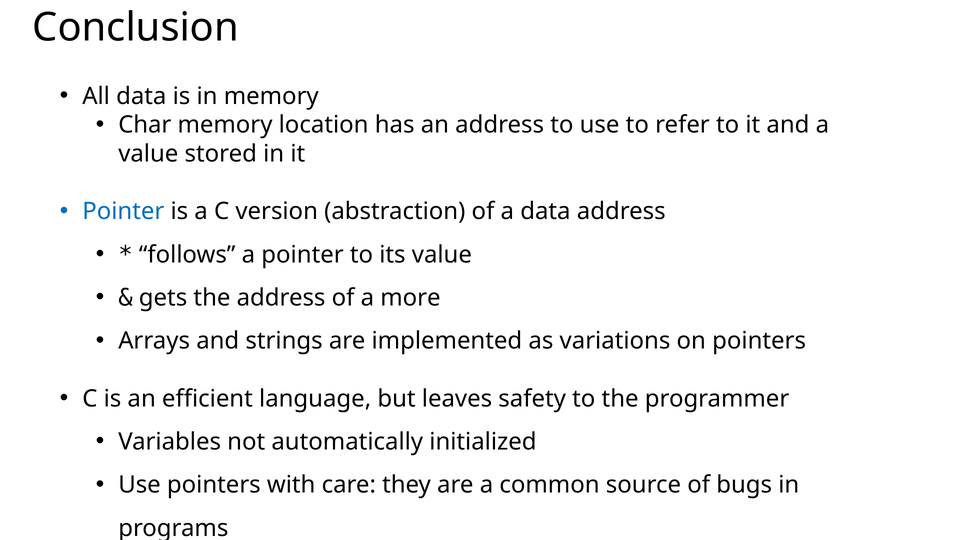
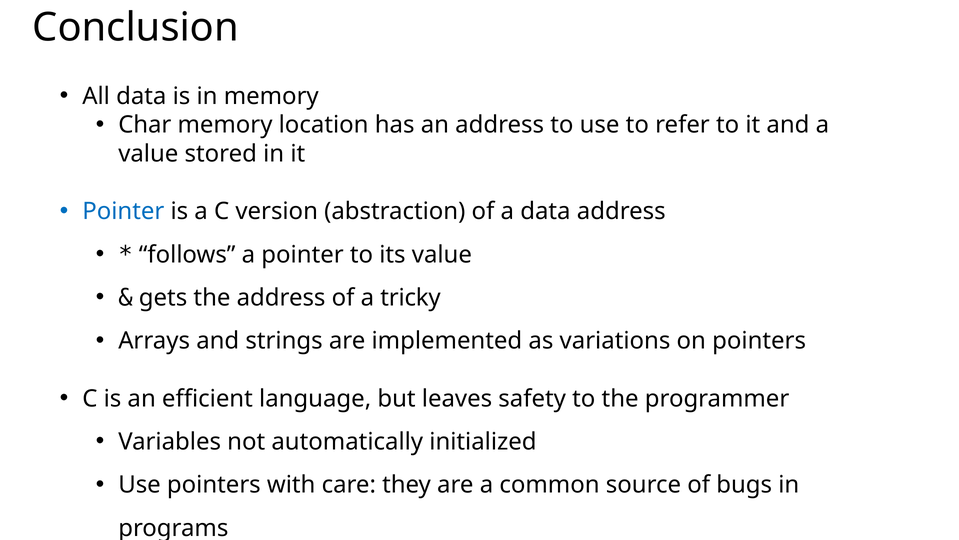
more: more -> tricky
